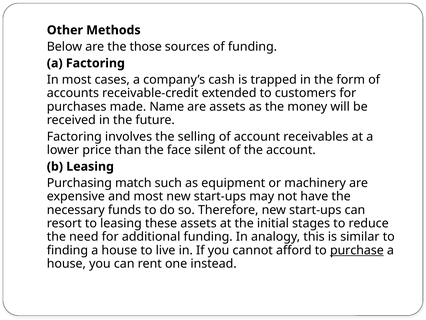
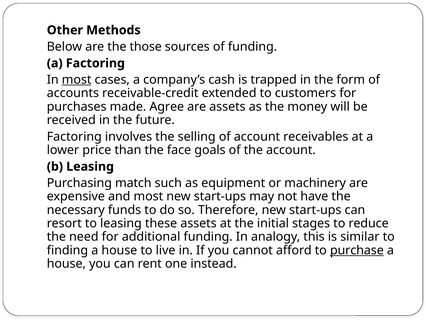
most at (77, 80) underline: none -> present
Name: Name -> Agree
silent: silent -> goals
